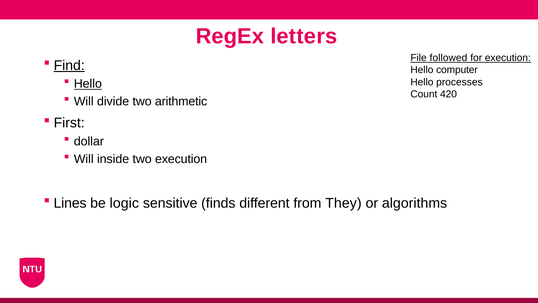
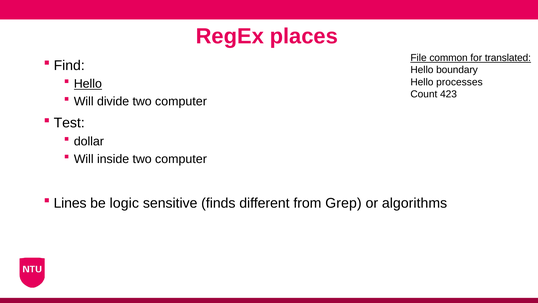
letters: letters -> places
followed: followed -> common
for execution: execution -> translated
Find underline: present -> none
computer: computer -> boundary
420: 420 -> 423
arithmetic at (181, 101): arithmetic -> computer
First: First -> Test
execution at (181, 159): execution -> computer
They: They -> Grep
